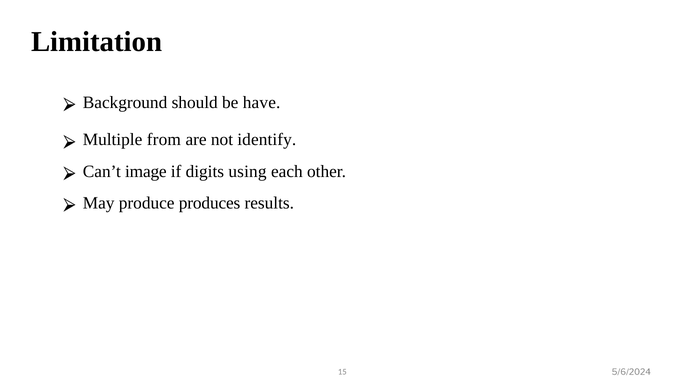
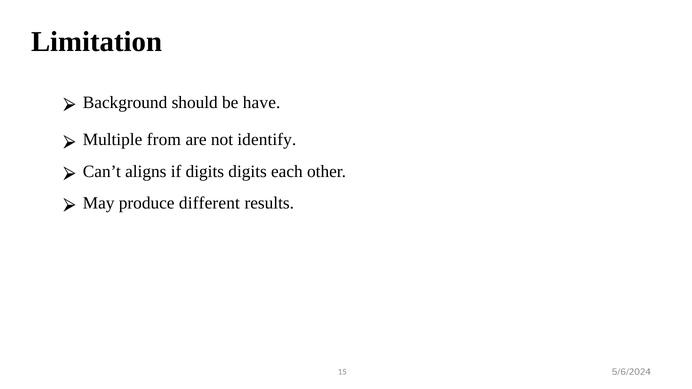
image: image -> aligns
digits using: using -> digits
produces: produces -> different
